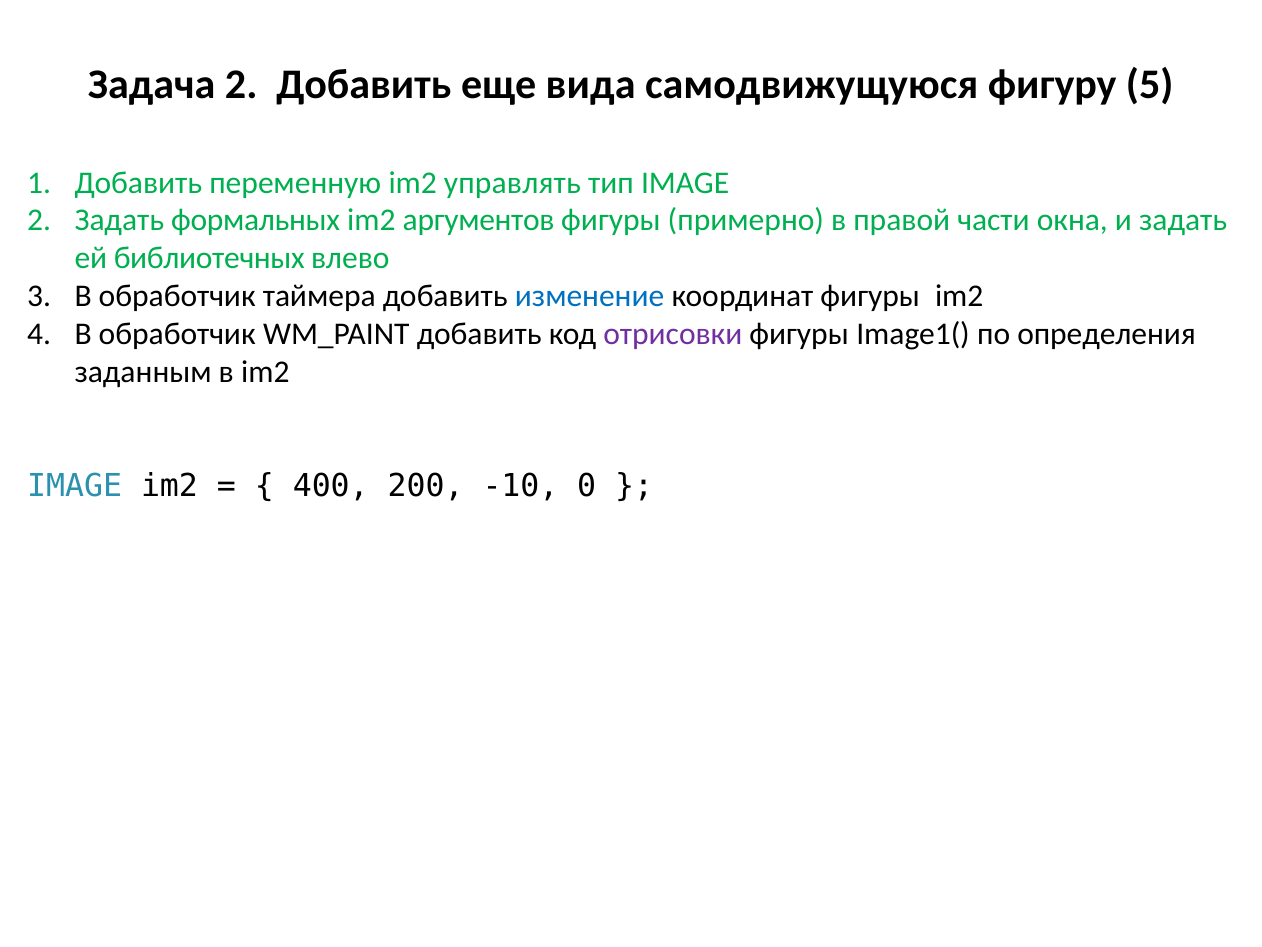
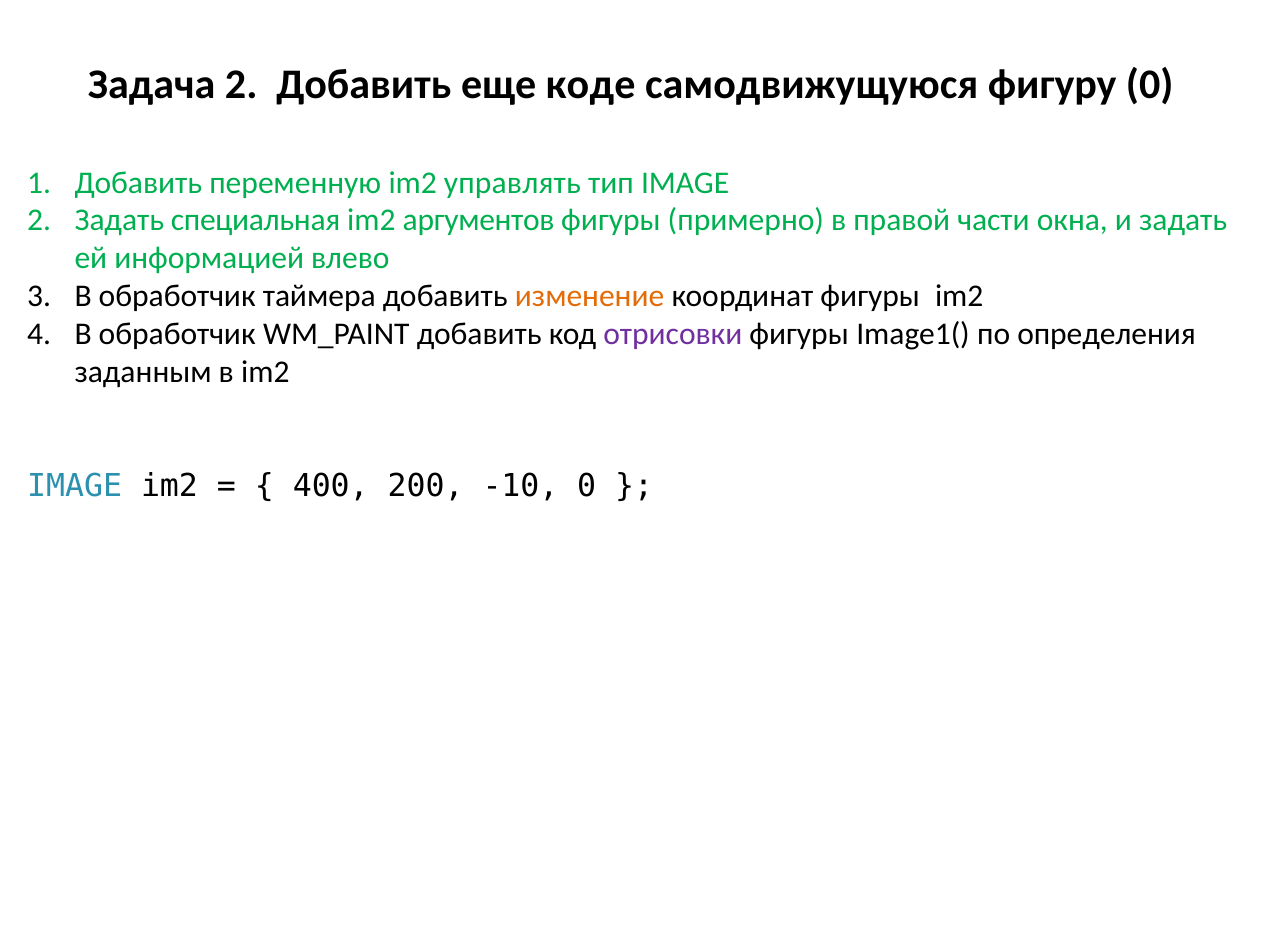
вида: вида -> коде
фигуру 5: 5 -> 0
формальных: формальных -> специальная
библиотечных: библиотечных -> информацией
изменение colour: blue -> orange
